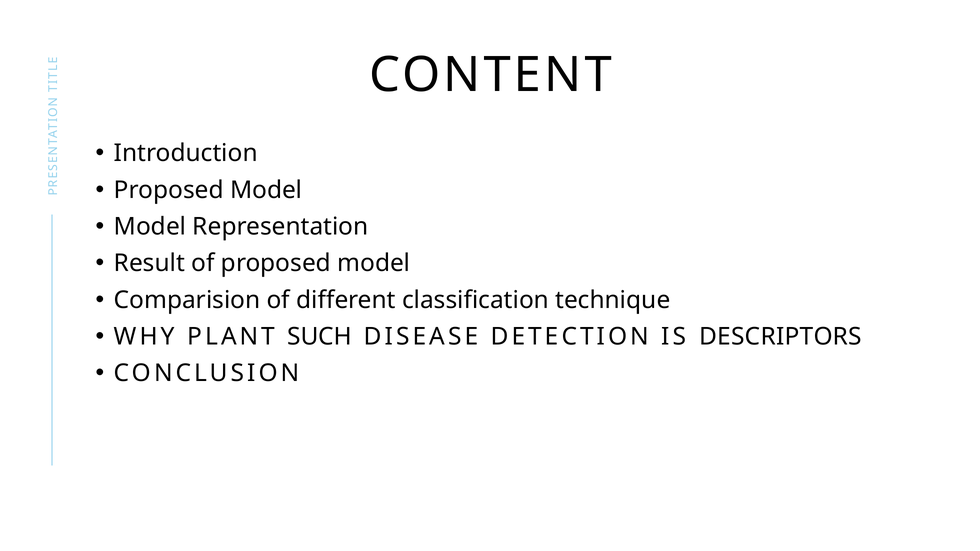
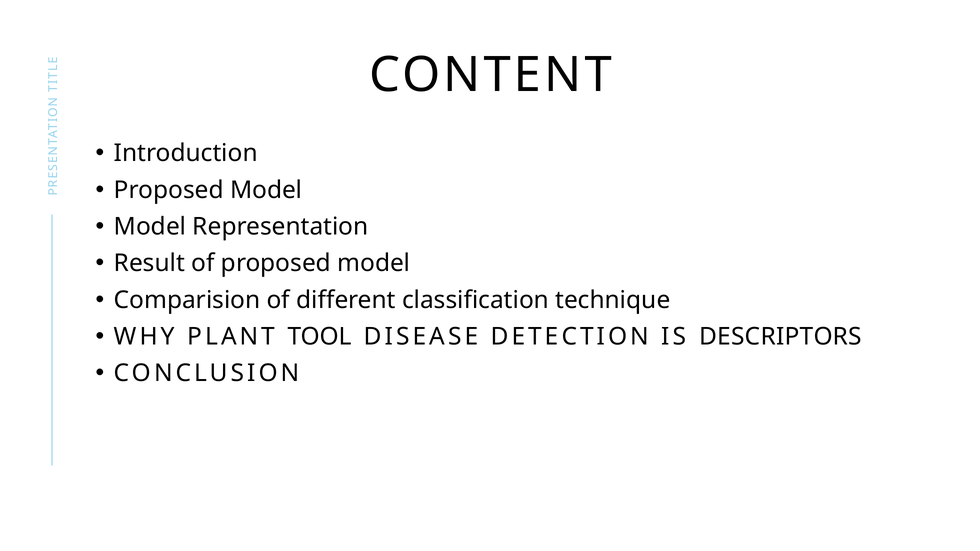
SUCH: SUCH -> TOOL
